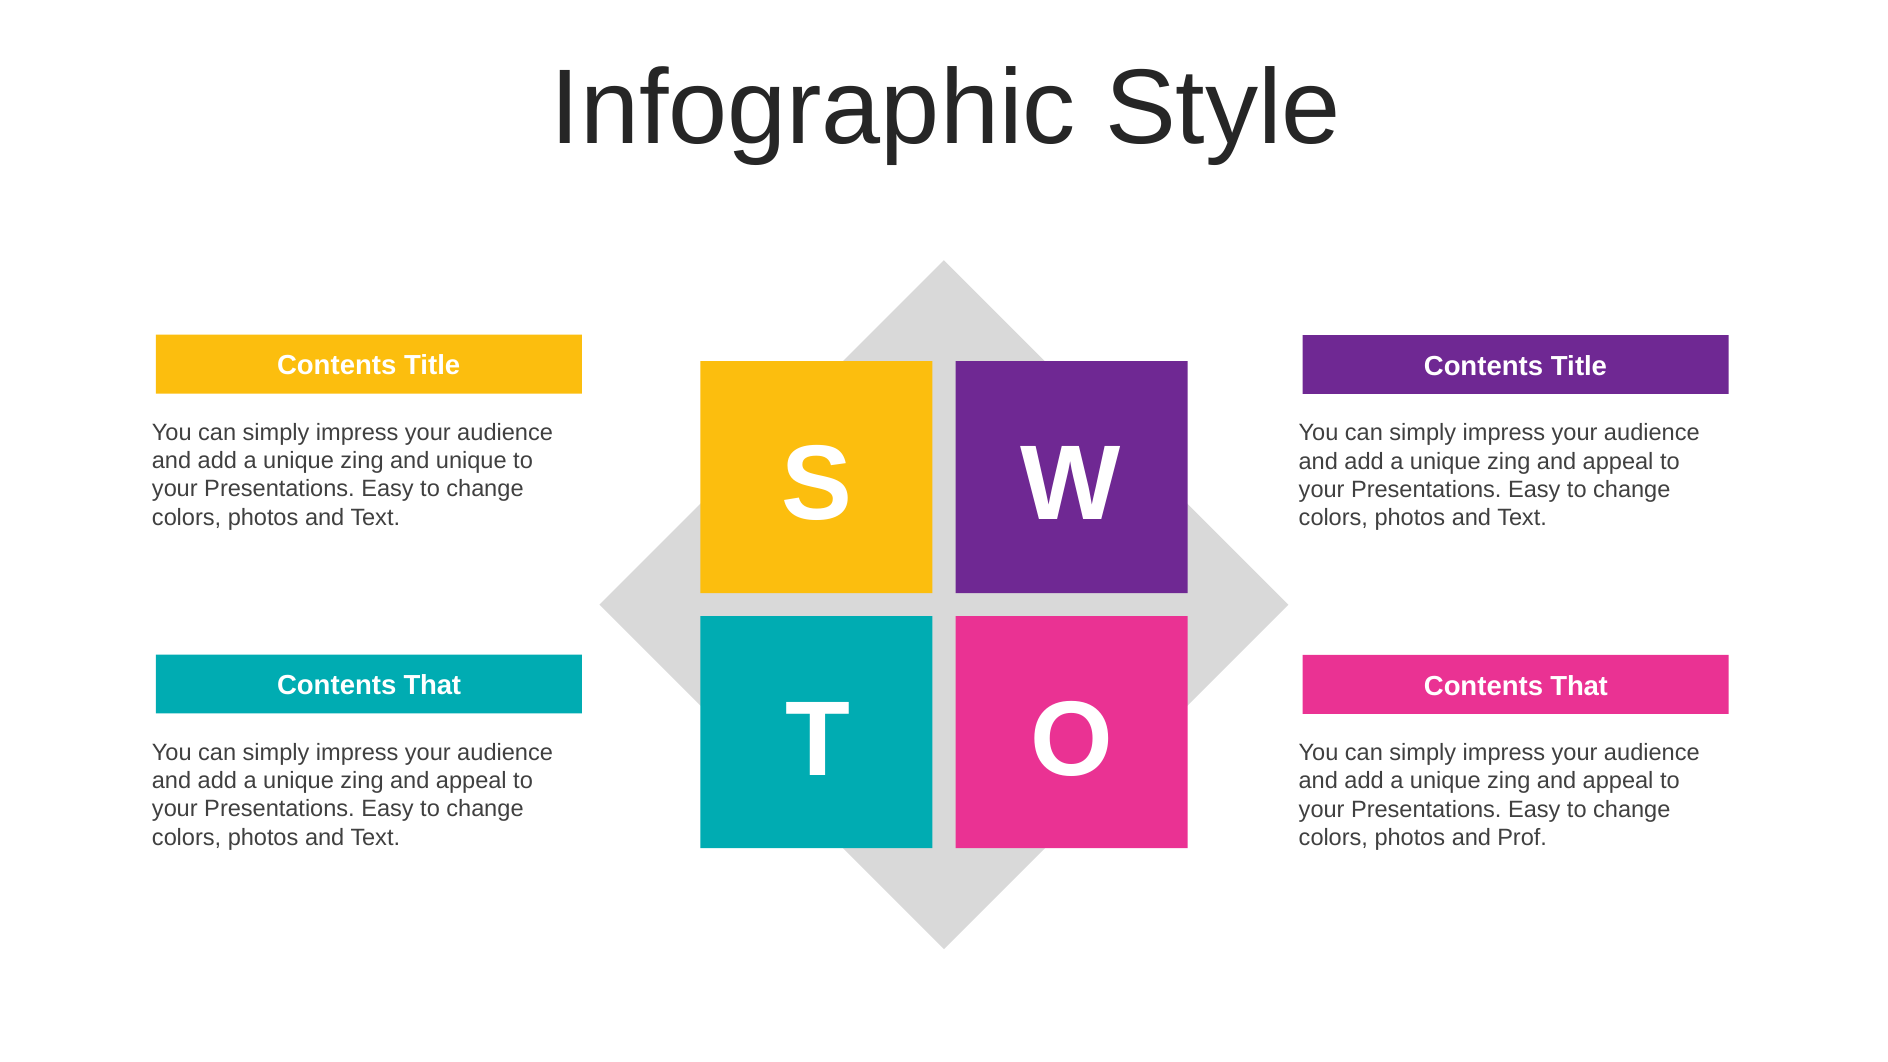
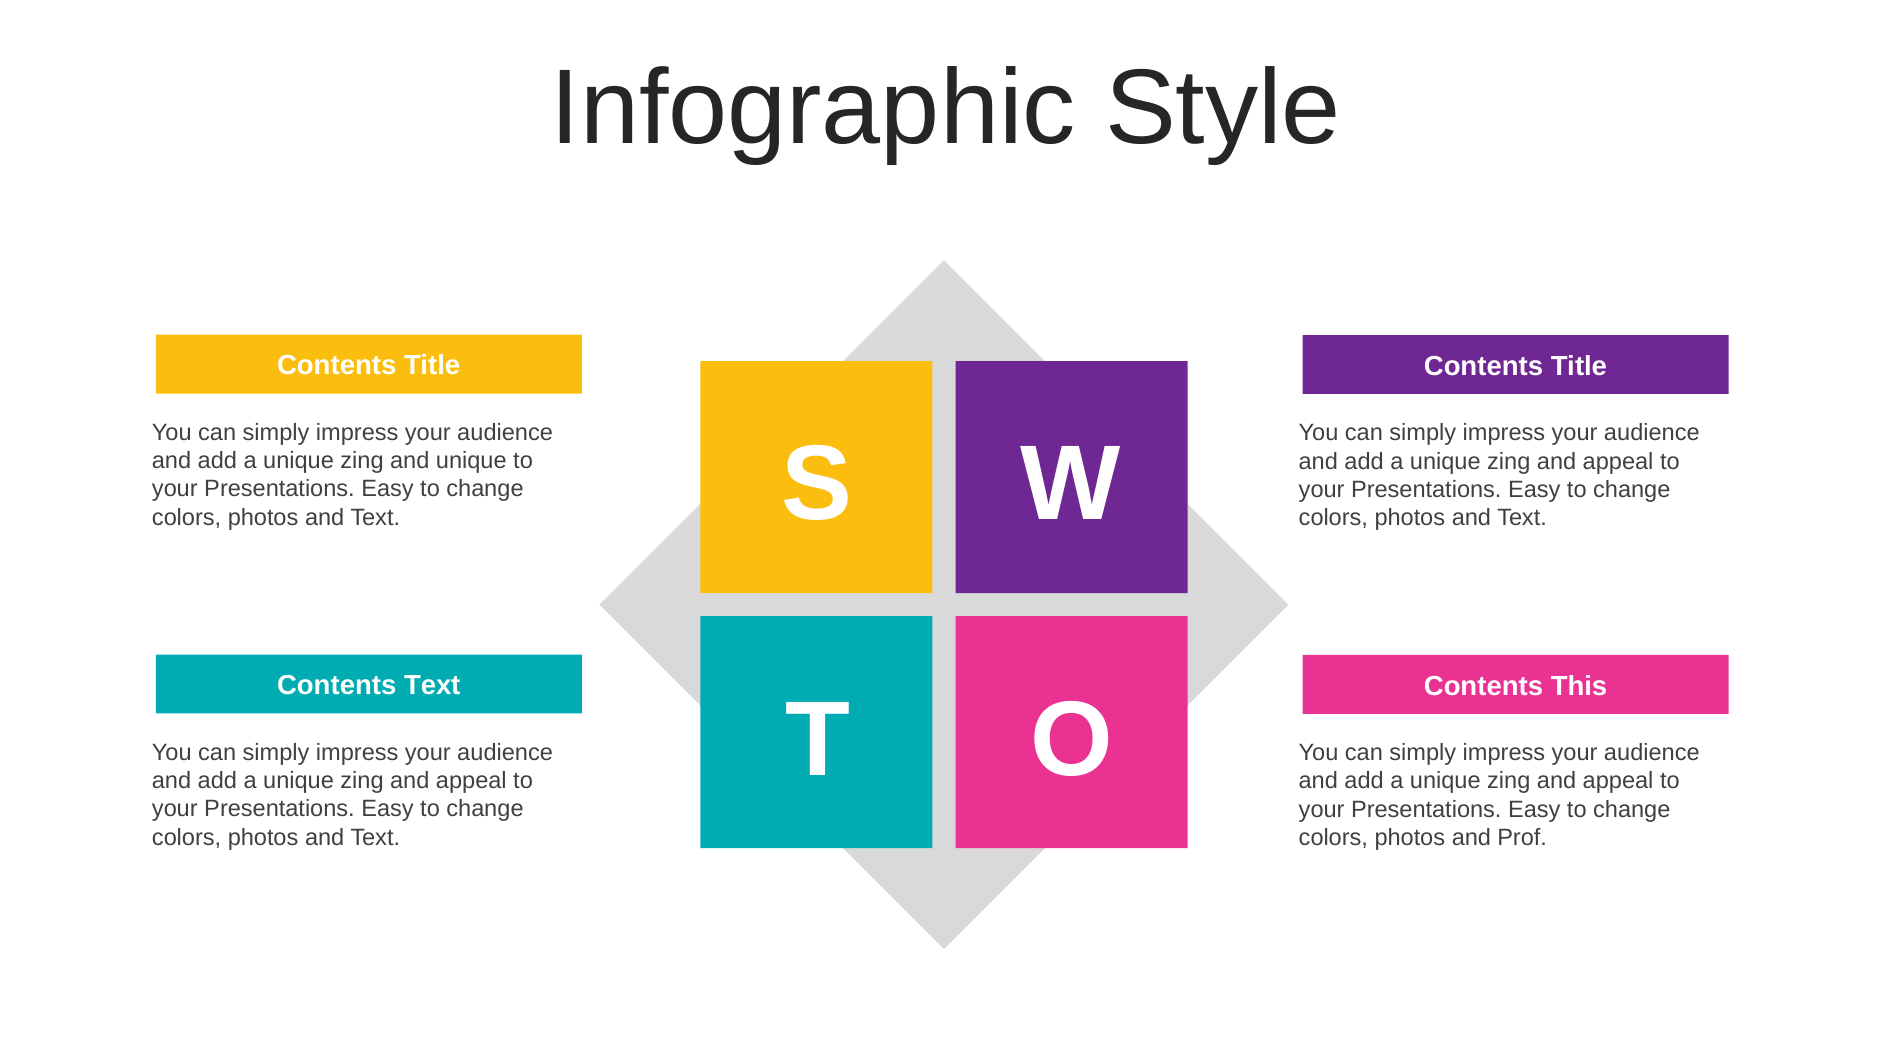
That at (432, 686): That -> Text
That at (1579, 686): That -> This
